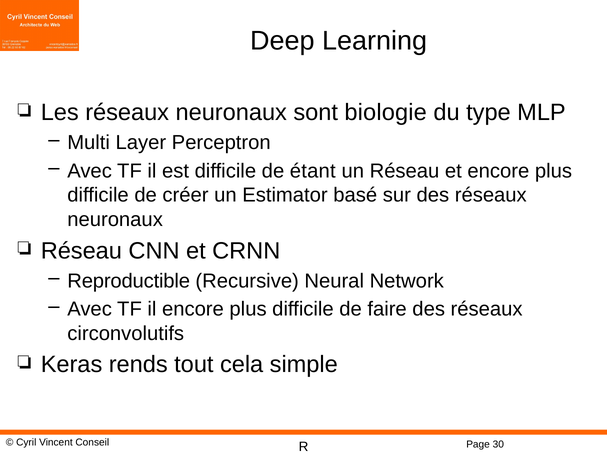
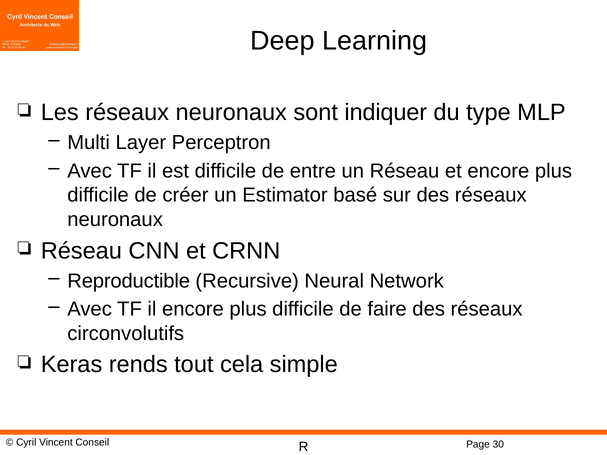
biologie: biologie -> indiquer
étant: étant -> entre
